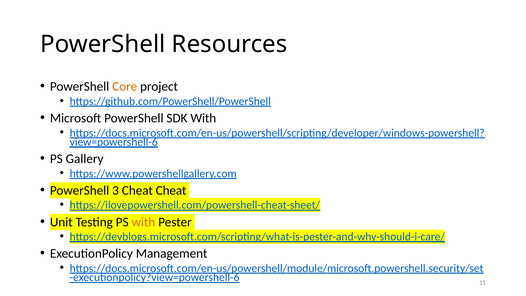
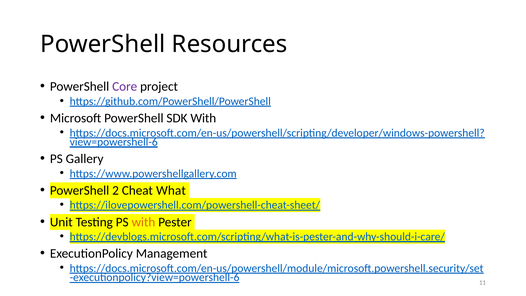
Core colour: orange -> purple
3: 3 -> 2
Cheat Cheat: Cheat -> What
